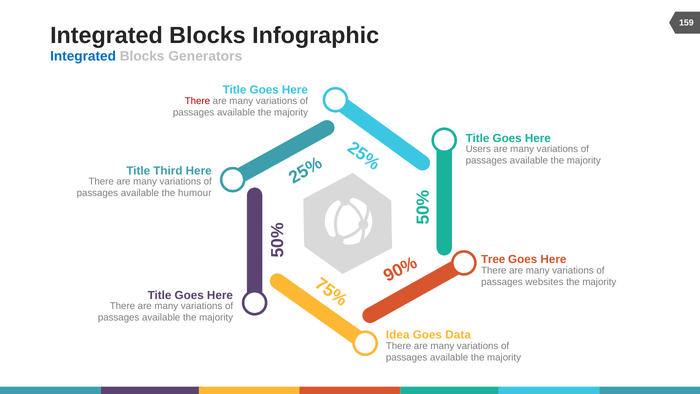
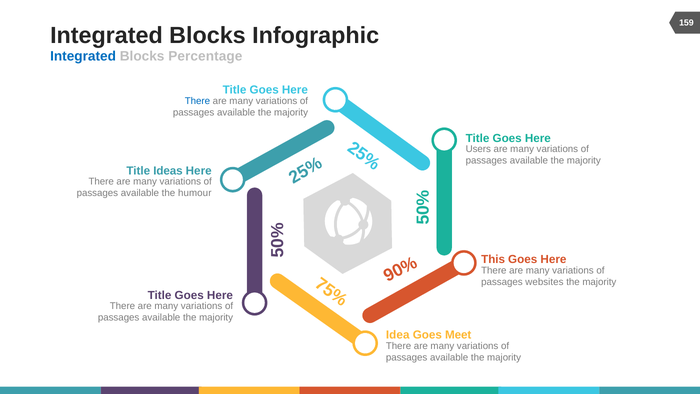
Generators: Generators -> Percentage
There at (197, 101) colour: red -> blue
Third: Third -> Ideas
Tree: Tree -> This
Data: Data -> Meet
